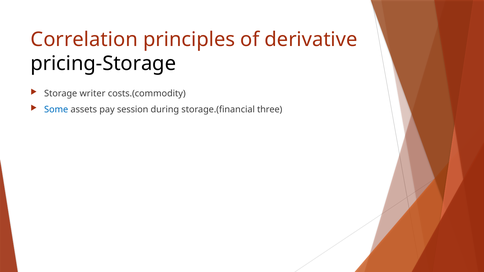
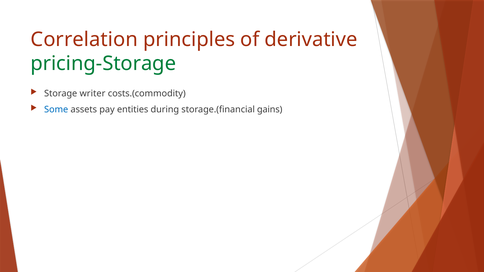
pricing-Storage colour: black -> green
session: session -> entities
three: three -> gains
